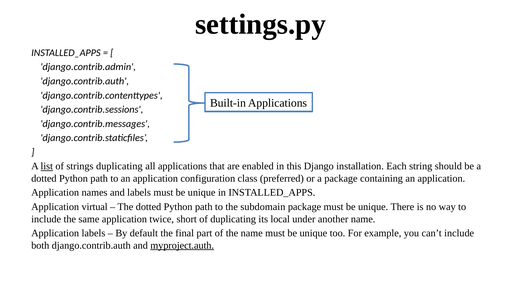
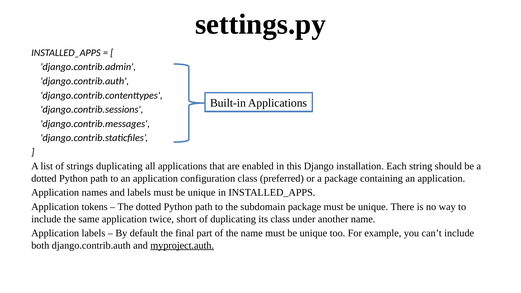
list underline: present -> none
virtual: virtual -> tokens
its local: local -> class
